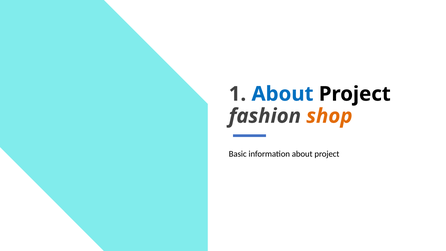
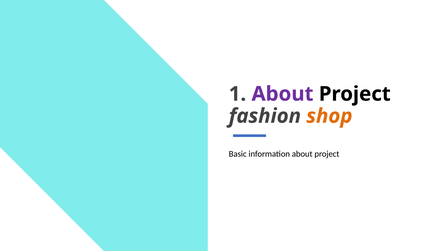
About at (282, 94) colour: blue -> purple
